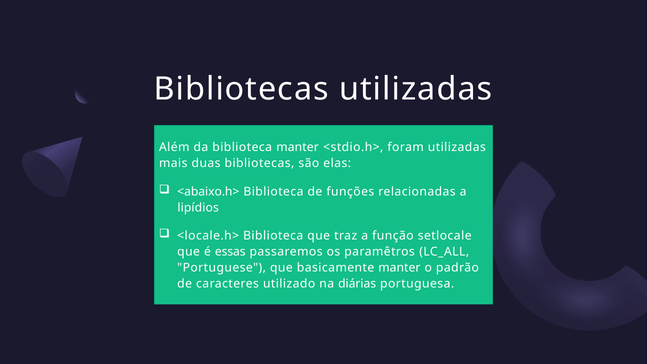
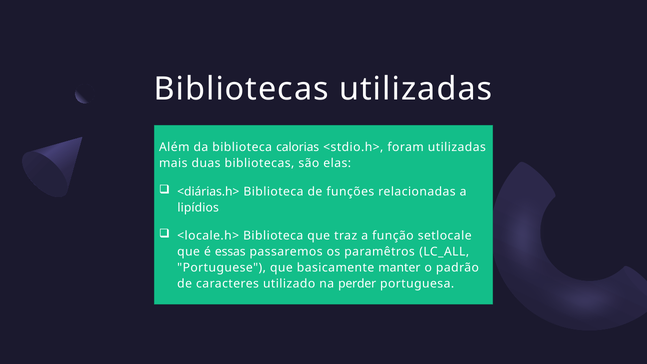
biblioteca manter: manter -> calorias
<abaixo.h>: <abaixo.h> -> <diárias.h>
diárias: diárias -> perder
